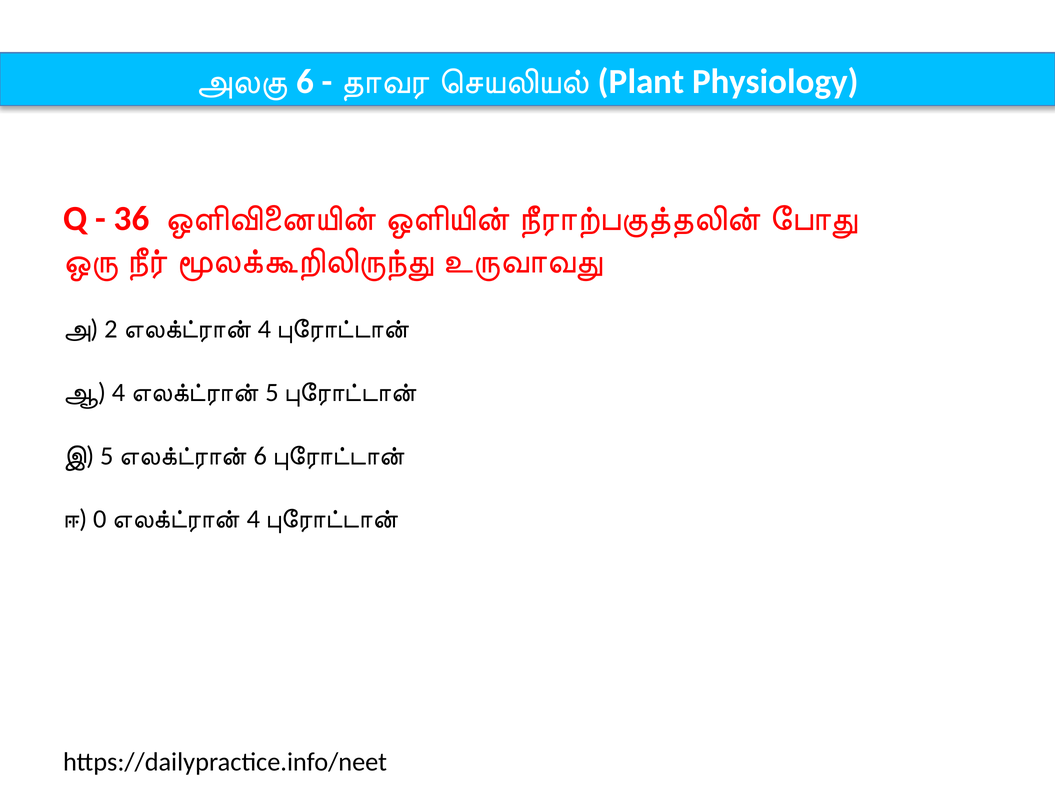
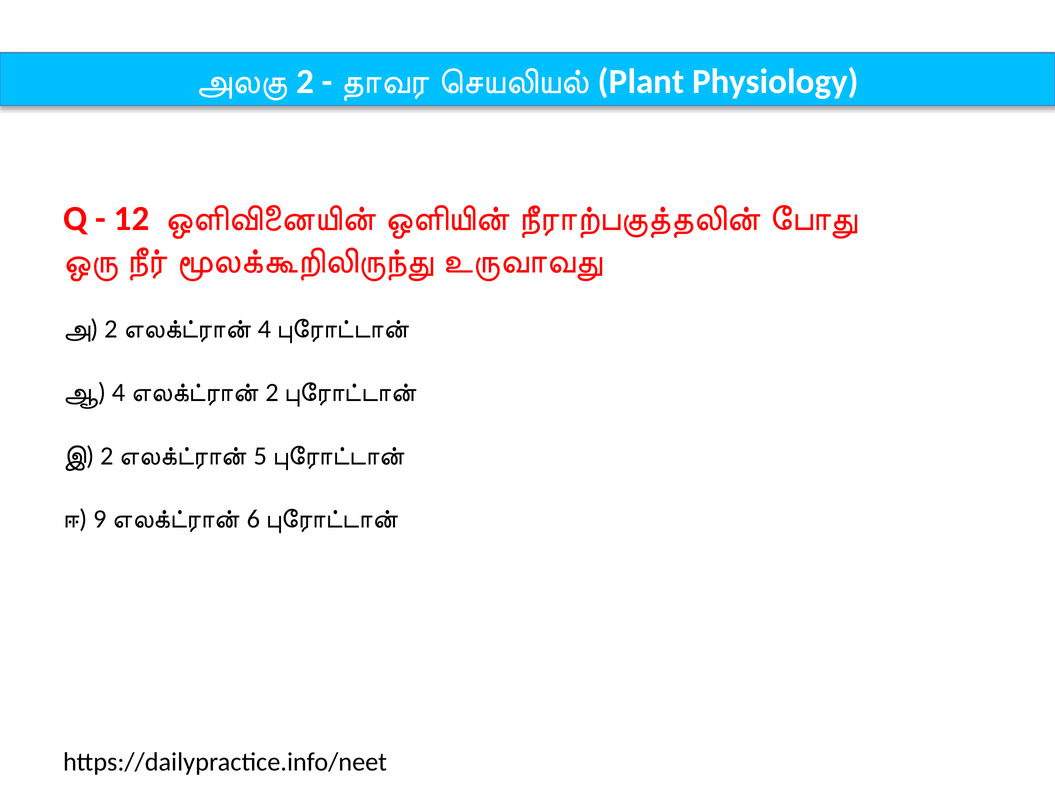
6 at (305, 82): 6 -> 2
36: 36 -> 12
5 at (272, 392): 5 -> 2
5 at (107, 455): 5 -> 2
6 at (260, 455): 6 -> 5
0: 0 -> 9
4 at (253, 519): 4 -> 6
